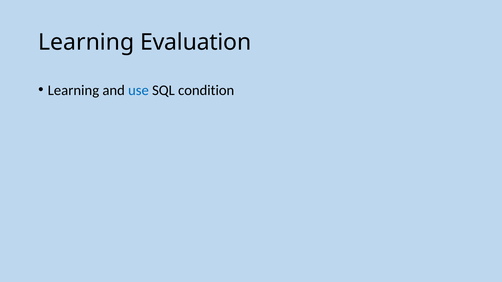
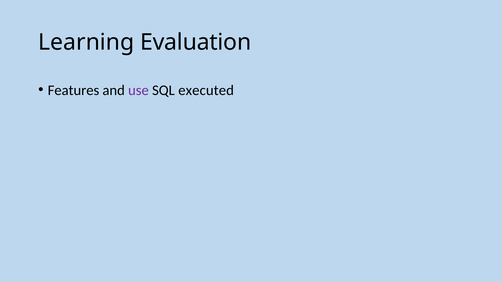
Learning at (73, 90): Learning -> Features
use colour: blue -> purple
condition: condition -> executed
